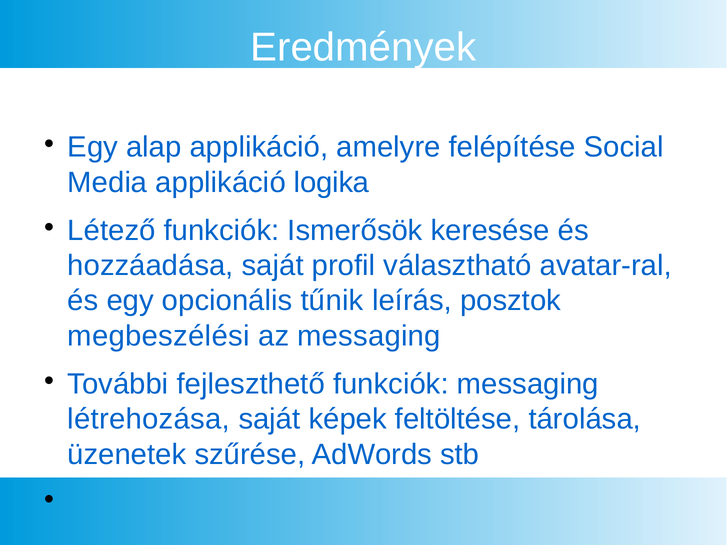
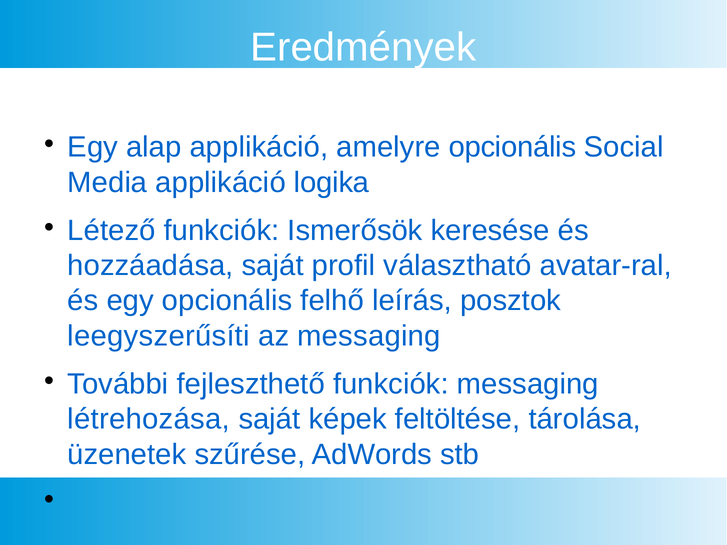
amelyre felépítése: felépítése -> opcionális
tűnik: tűnik -> felhő
megbeszélési: megbeszélési -> leegyszerűsíti
